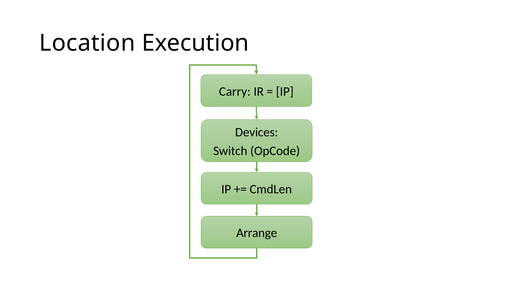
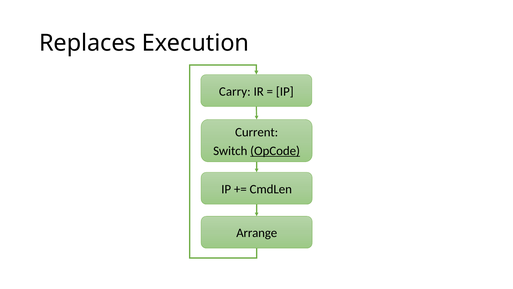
Location: Location -> Replaces
Devices: Devices -> Current
OpCode underline: none -> present
